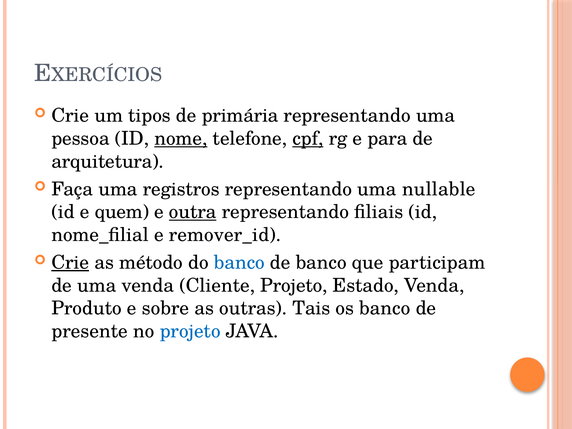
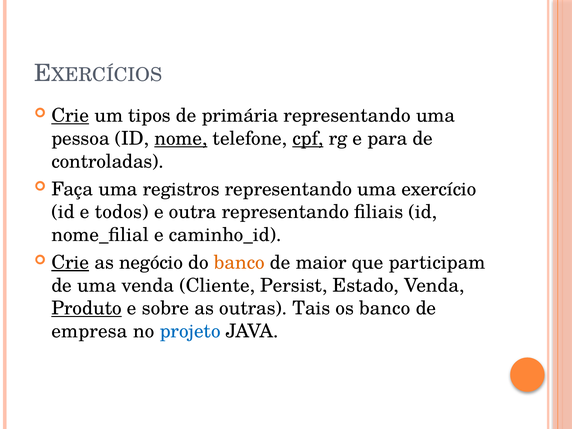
Crie at (70, 116) underline: none -> present
arquitetura: arquitetura -> controladas
nullable: nullable -> exercício
quem: quem -> todos
outra underline: present -> none
remover_id: remover_id -> caminho_id
método: método -> negócio
banco at (239, 263) colour: blue -> orange
de banco: banco -> maior
Cliente Projeto: Projeto -> Persist
Produto underline: none -> present
presente: presente -> empresa
